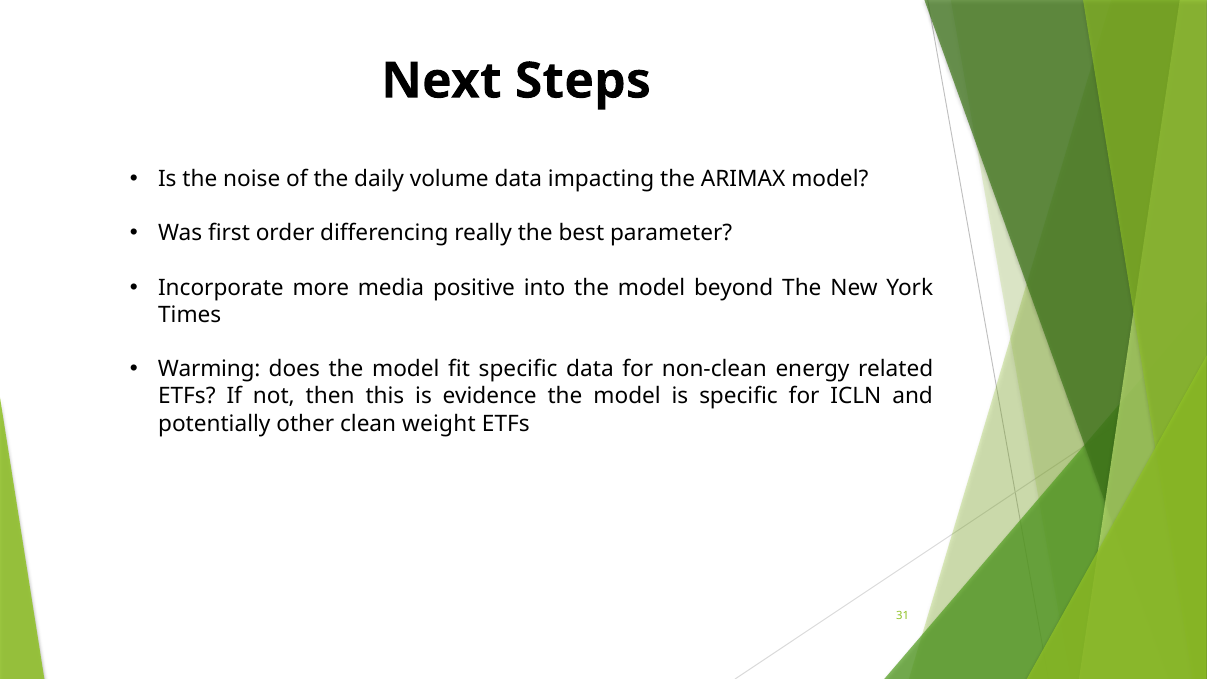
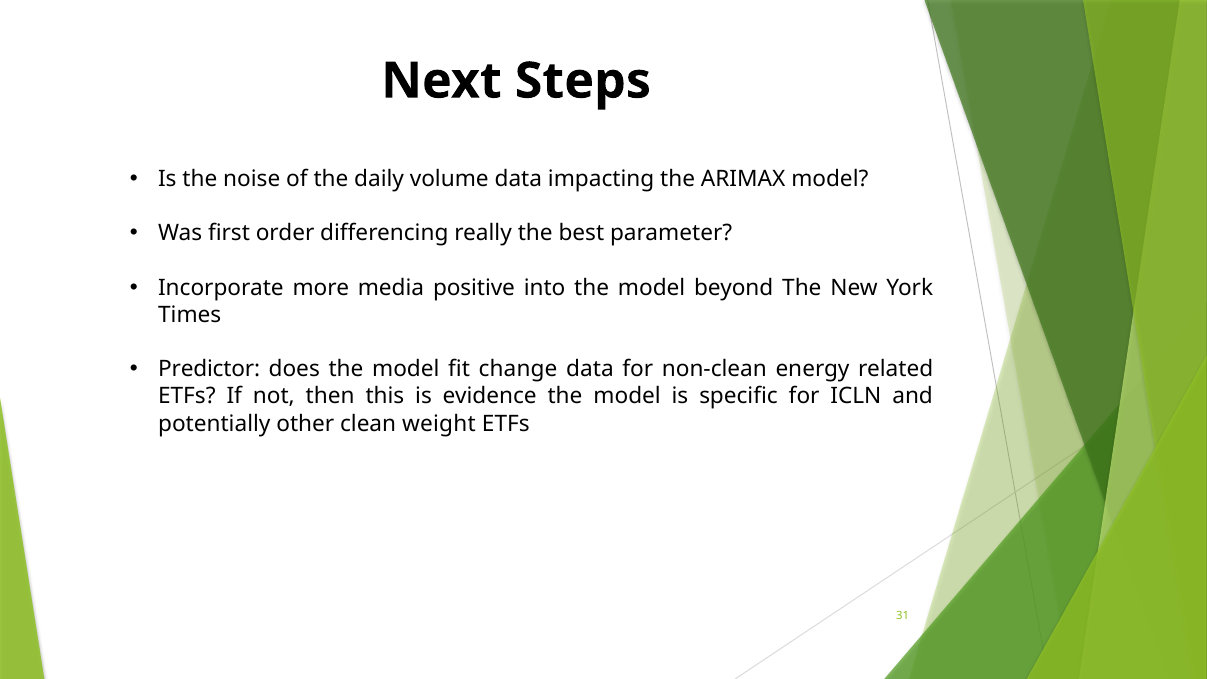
Warming: Warming -> Predictor
fit specific: specific -> change
